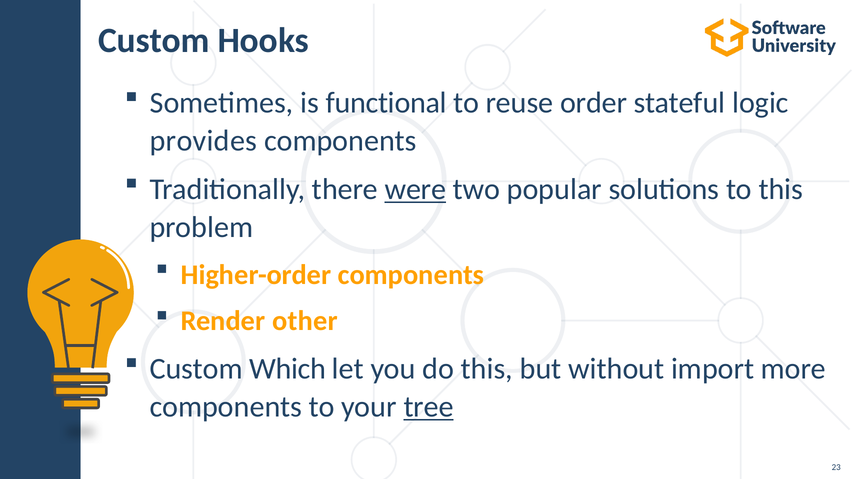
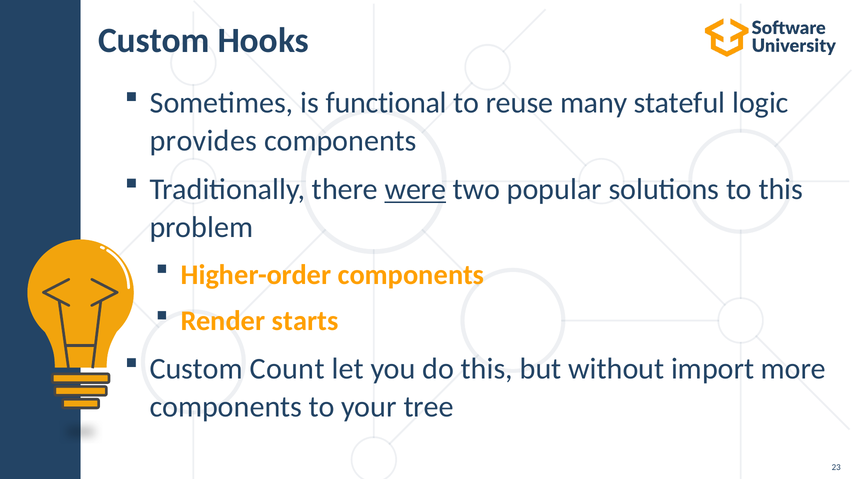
order: order -> many
other: other -> starts
Which: Which -> Count
tree underline: present -> none
